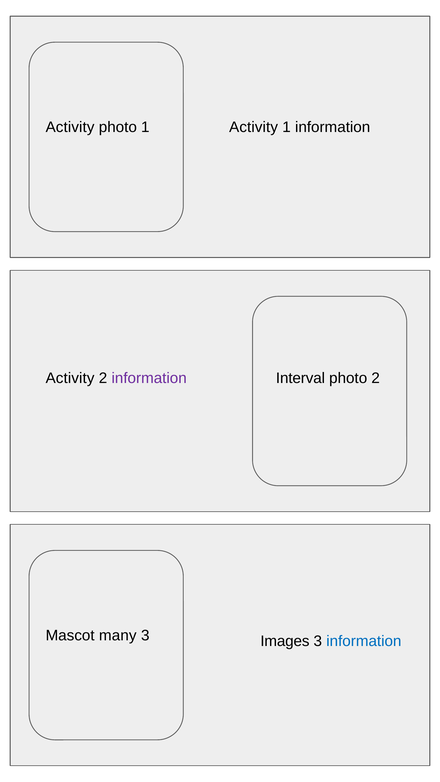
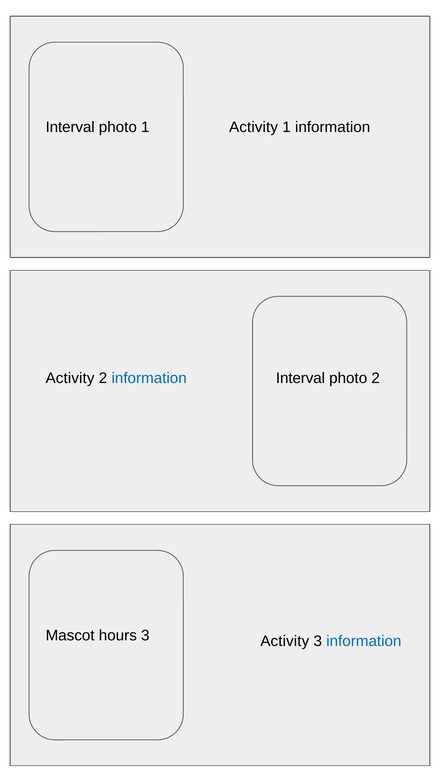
Activity at (70, 127): Activity -> Interval
information at (149, 378) colour: purple -> blue
many: many -> hours
3 Images: Images -> Activity
